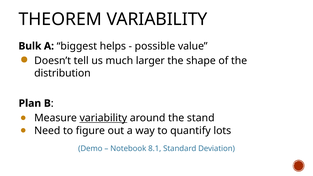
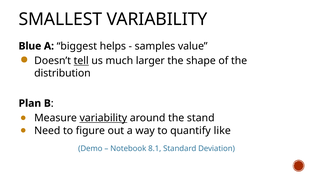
THEOREM: THEOREM -> SMALLEST
Bulk: Bulk -> Blue
possible: possible -> samples
tell underline: none -> present
lots: lots -> like
